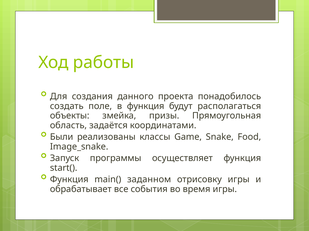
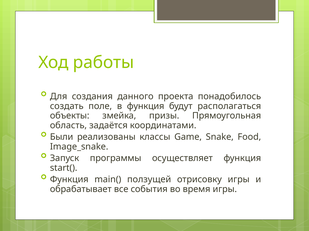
заданном: заданном -> ползущей
